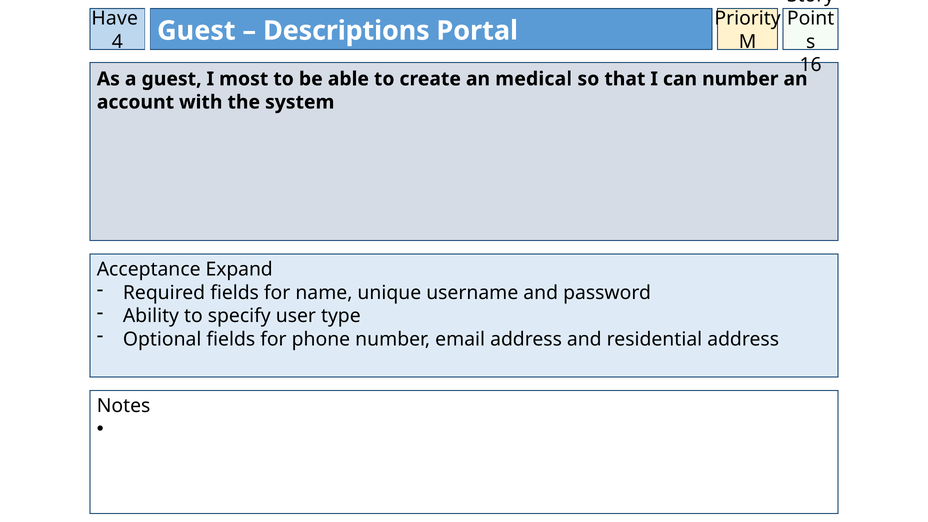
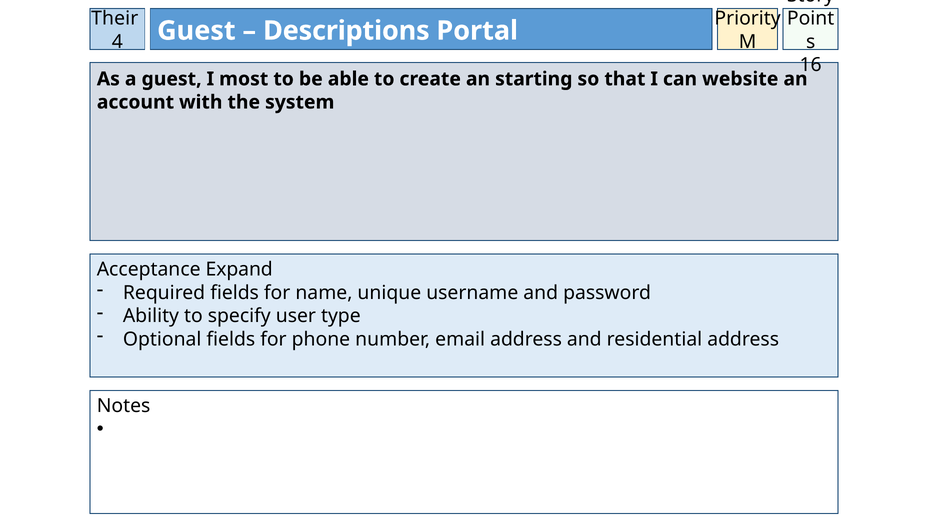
Have: Have -> Their
medical: medical -> starting
can number: number -> website
